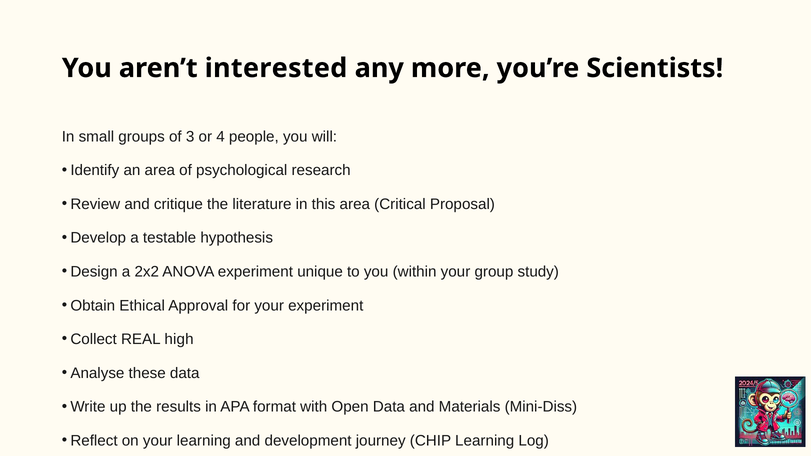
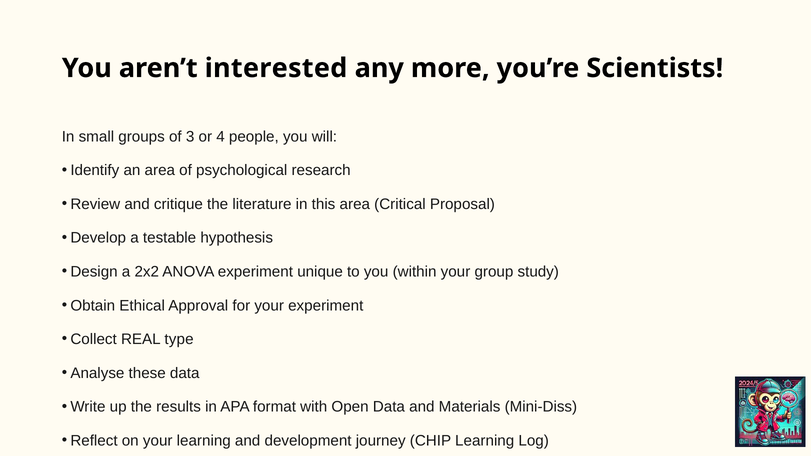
high: high -> type
